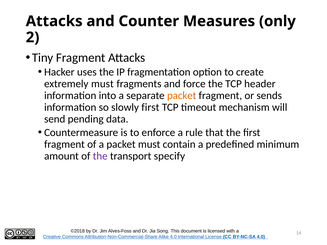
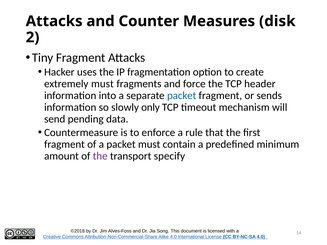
only: only -> disk
packet at (182, 96) colour: orange -> blue
slowly first: first -> only
